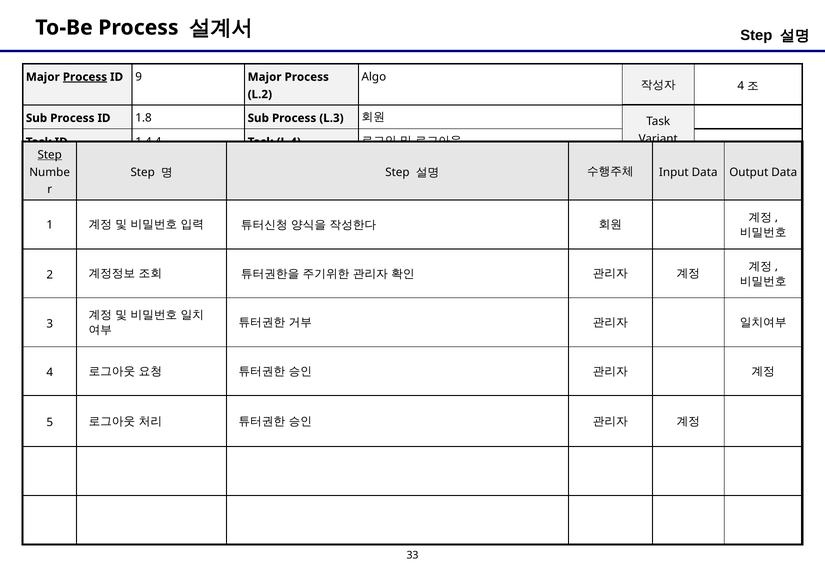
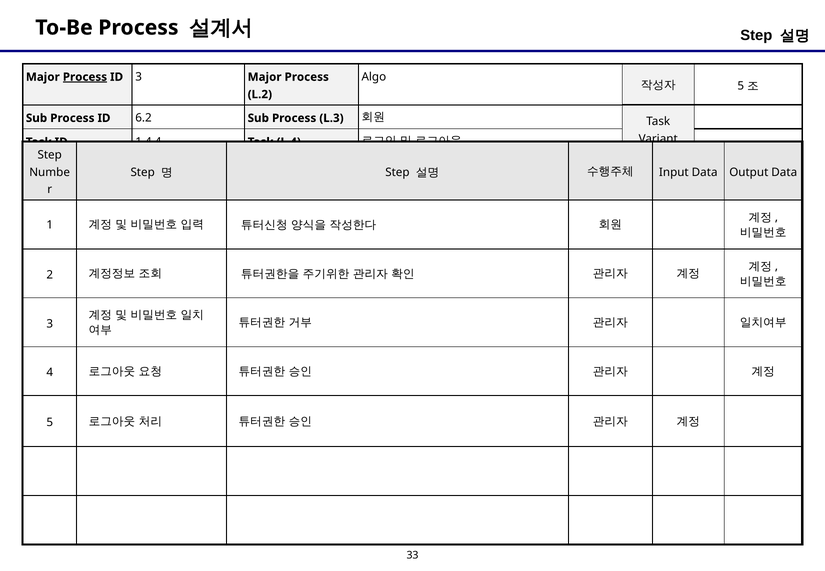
ID 9: 9 -> 3
4 at (741, 86): 4 -> 5
1.8: 1.8 -> 6.2
Step at (50, 155) underline: present -> none
